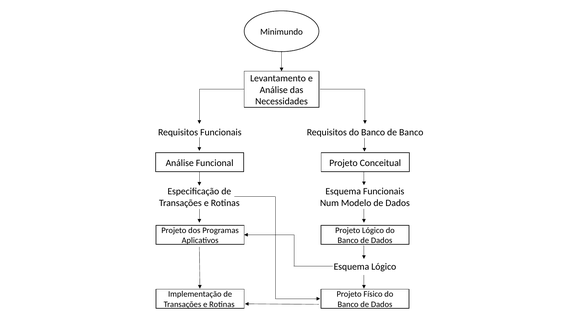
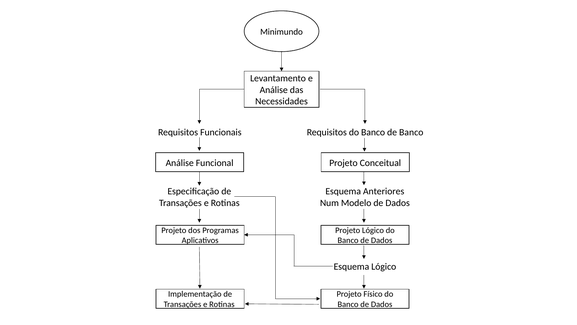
Esquema Funcionais: Funcionais -> Anteriores
